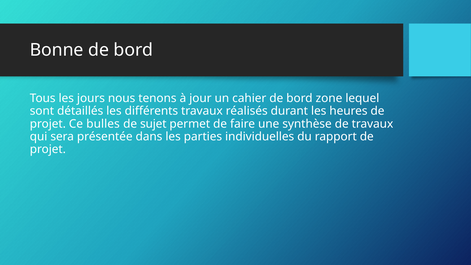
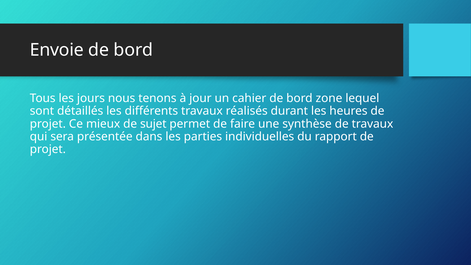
Bonne: Bonne -> Envoie
bulles: bulles -> mieux
